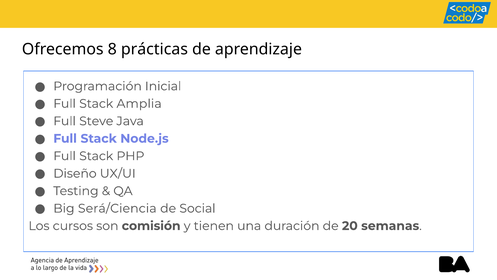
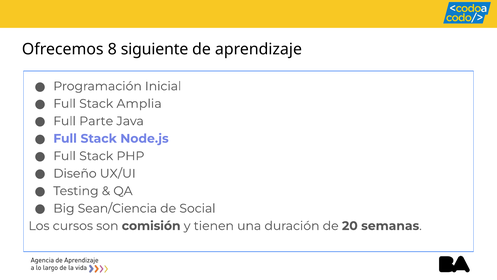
prácticas: prácticas -> siguiente
Steve: Steve -> Parte
Será/Ciencia: Será/Ciencia -> Sean/Ciencia
